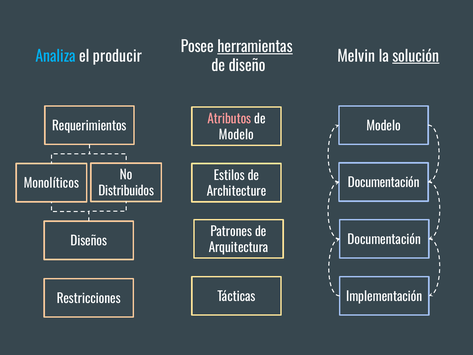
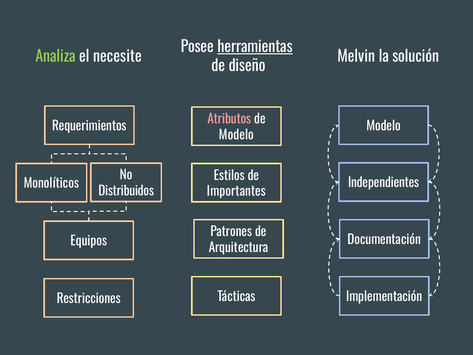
Analiza colour: light blue -> light green
producir: producir -> necesite
solución underline: present -> none
Documentación at (384, 183): Documentación -> Independientes
Architecture: Architecture -> Importantes
Diseños: Diseños -> Equipos
